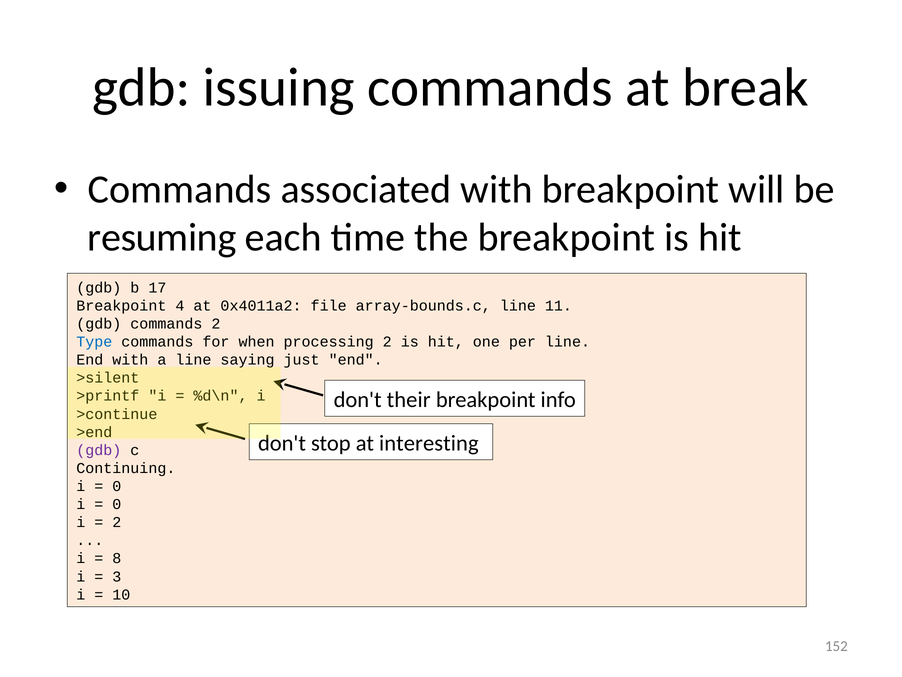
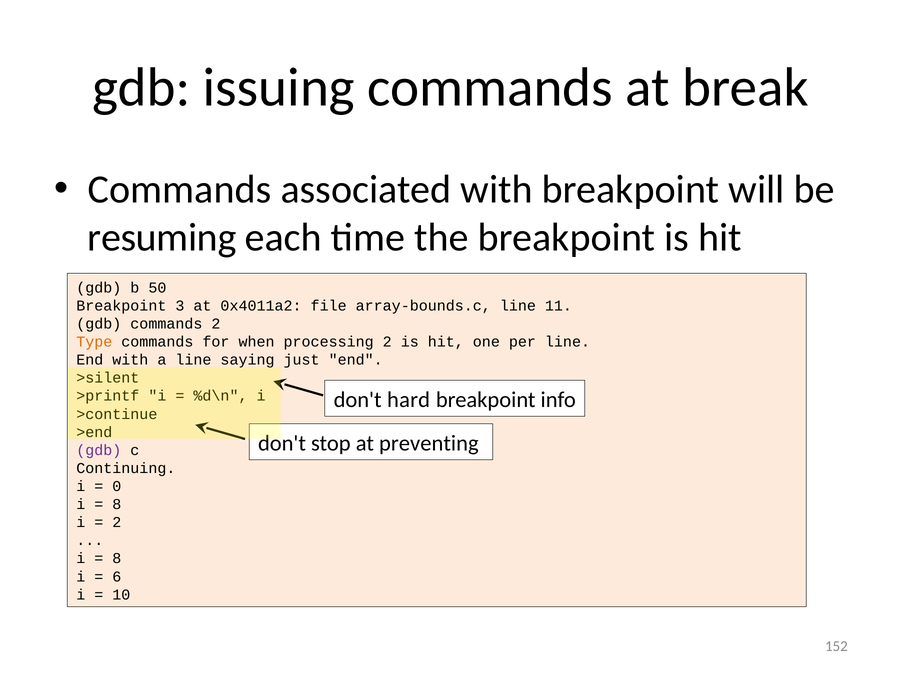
17: 17 -> 50
4: 4 -> 3
Type colour: blue -> orange
their: their -> hard
interesting: interesting -> preventing
0 at (117, 504): 0 -> 8
3: 3 -> 6
